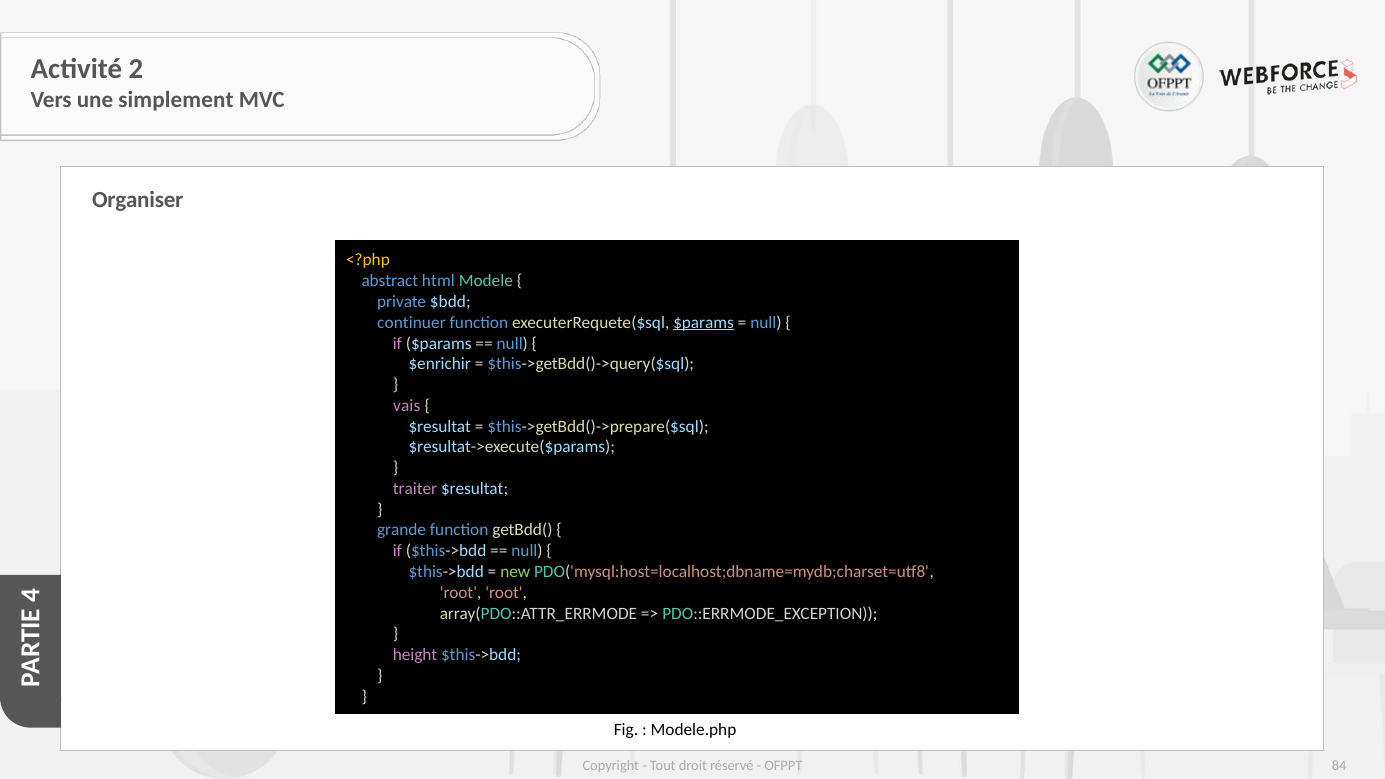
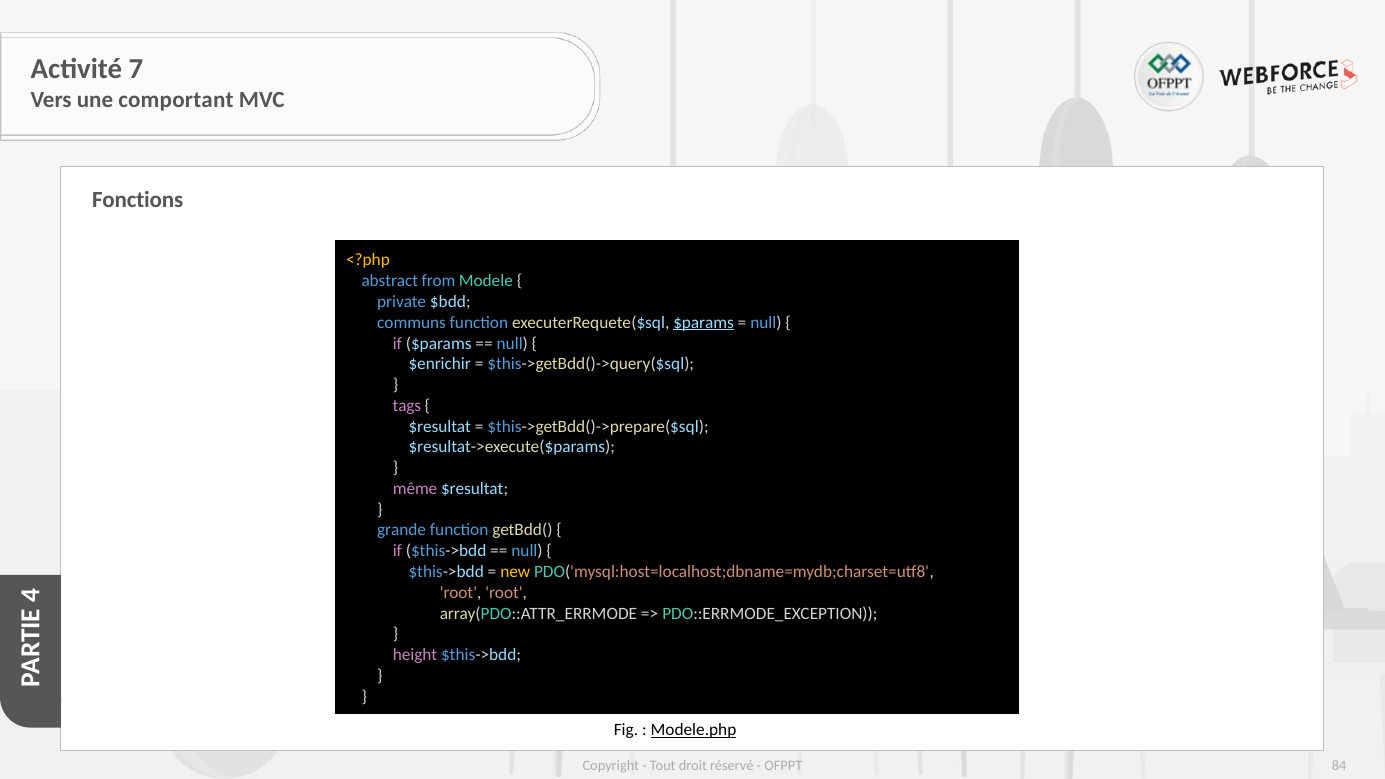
2: 2 -> 7
simplement: simplement -> comportant
Organiser: Organiser -> Fonctions
html: html -> from
continuer: continuer -> communs
vais: vais -> tags
traiter: traiter -> même
new colour: light green -> yellow
Modele.php underline: none -> present
